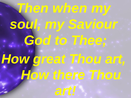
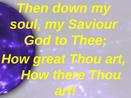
when: when -> down
